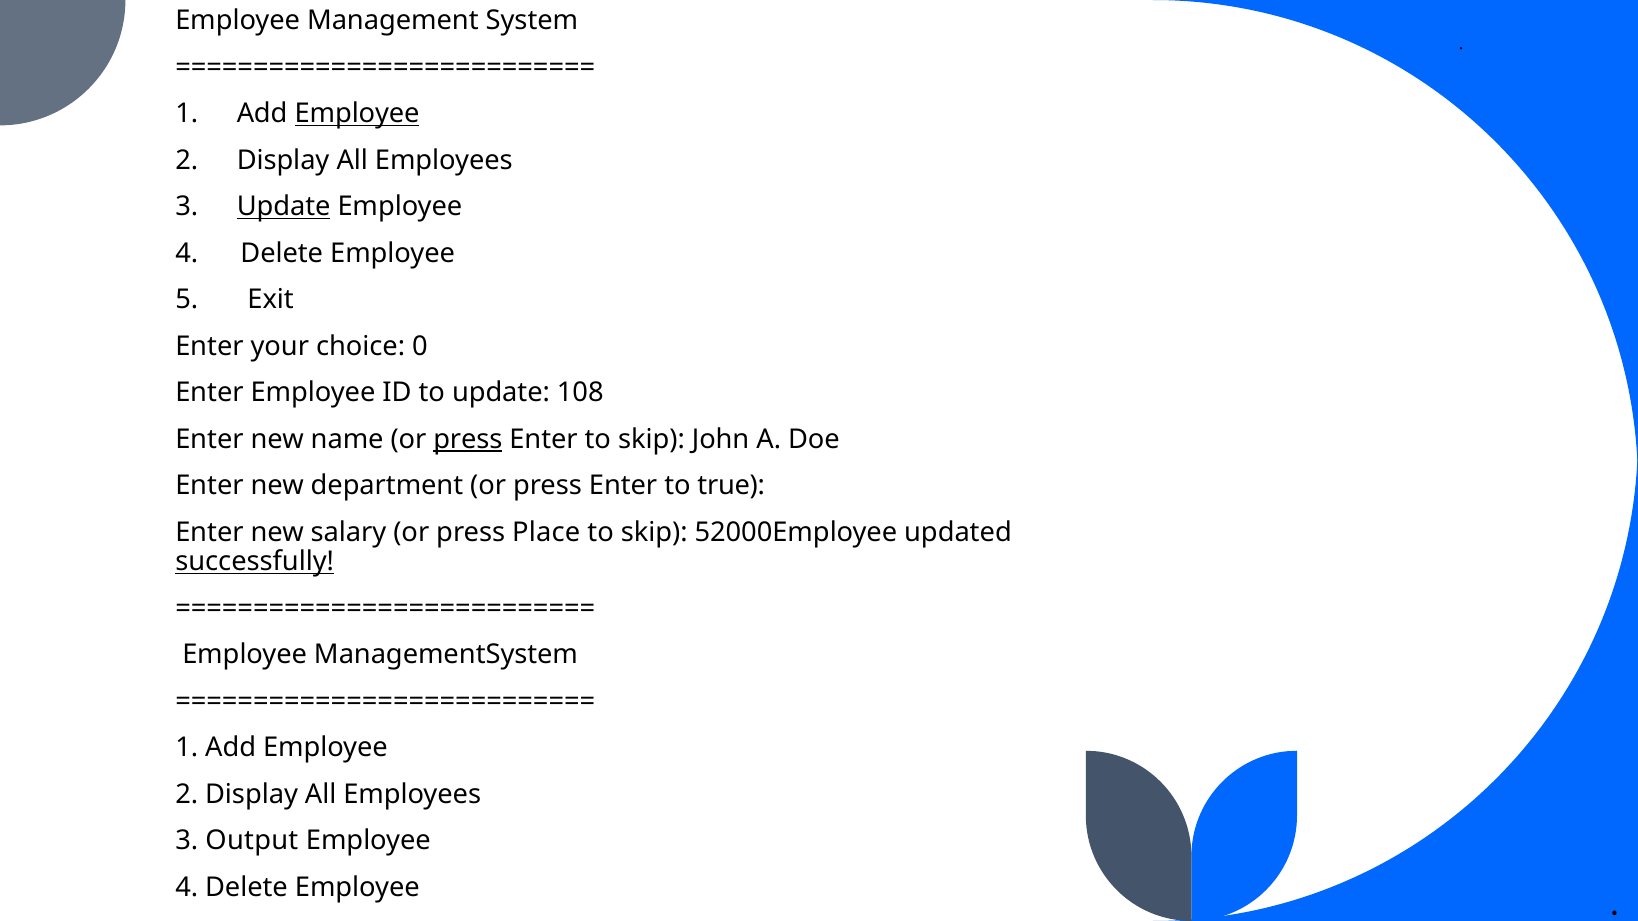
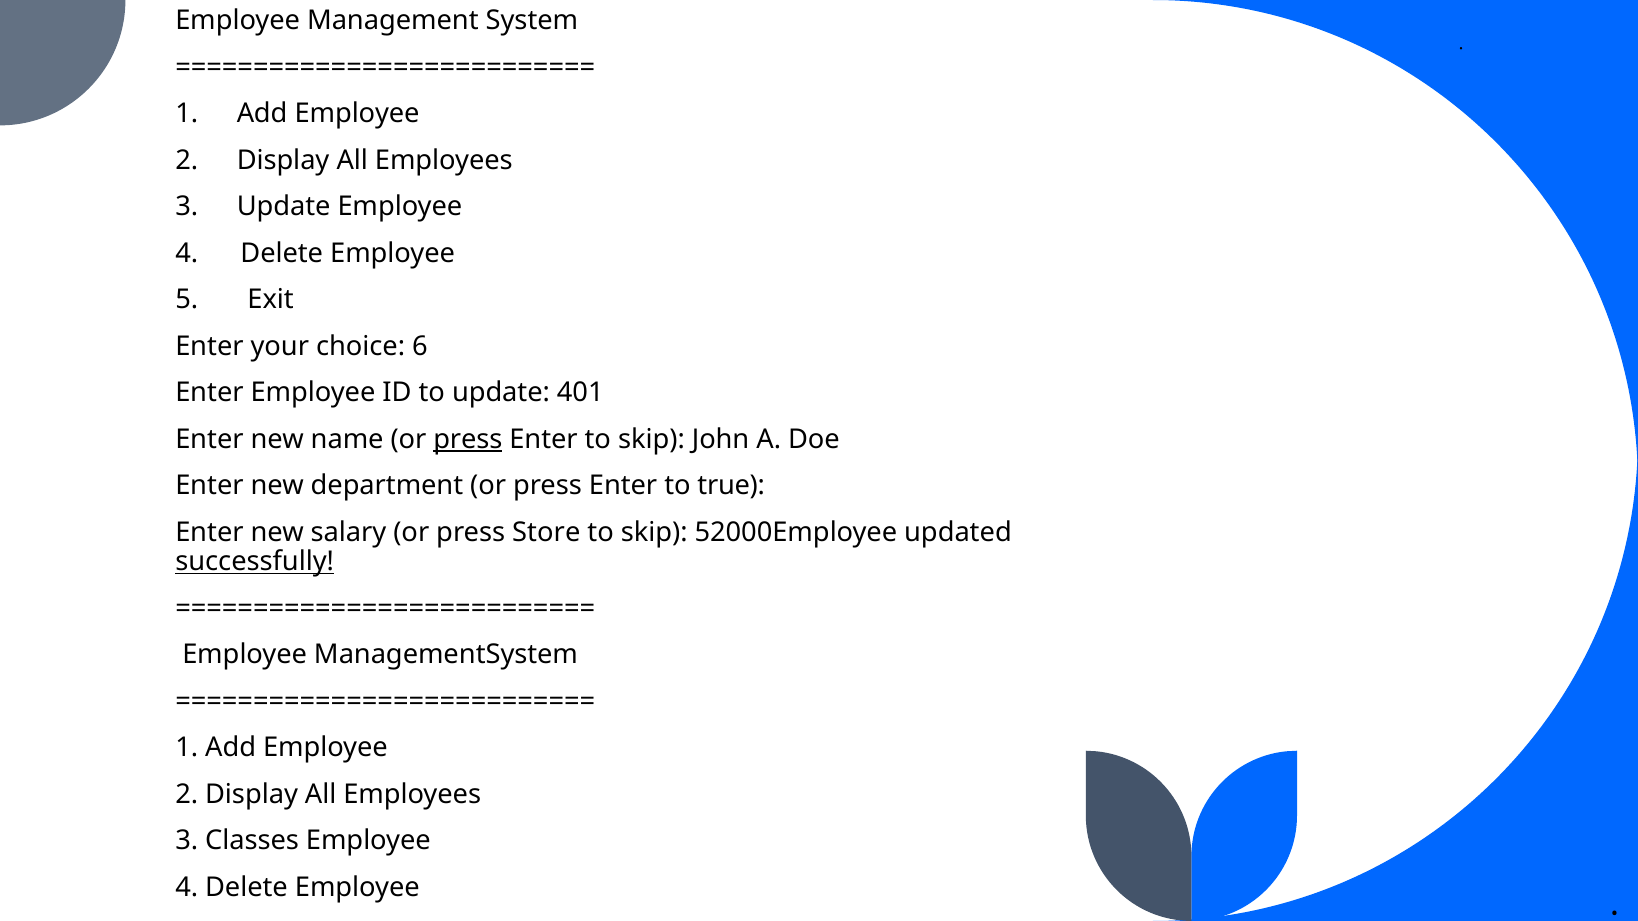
Employee at (357, 114) underline: present -> none
Update at (284, 207) underline: present -> none
0: 0 -> 6
108: 108 -> 401
Place: Place -> Store
Output: Output -> Classes
